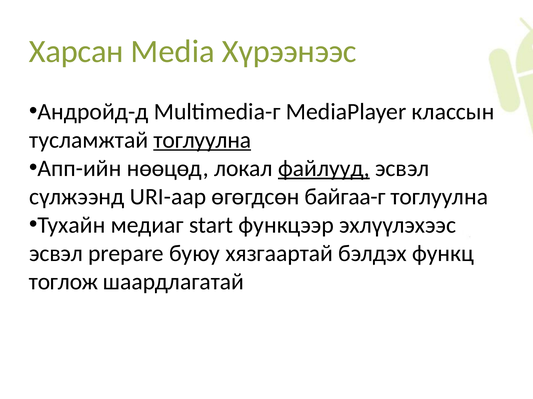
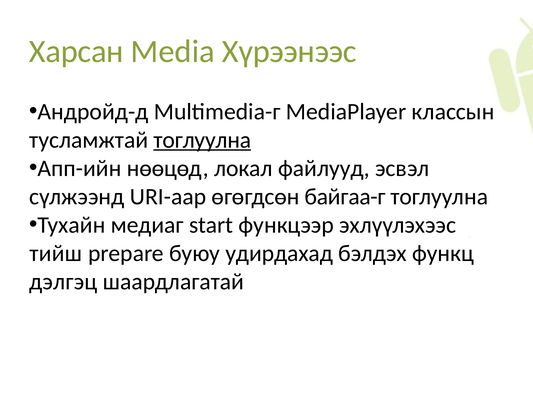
файлууд underline: present -> none
эсвэл at (56, 254): эсвэл -> тийш
хязгаартай: хязгаартай -> удирдахад
тоглож: тоглож -> дэлгэц
